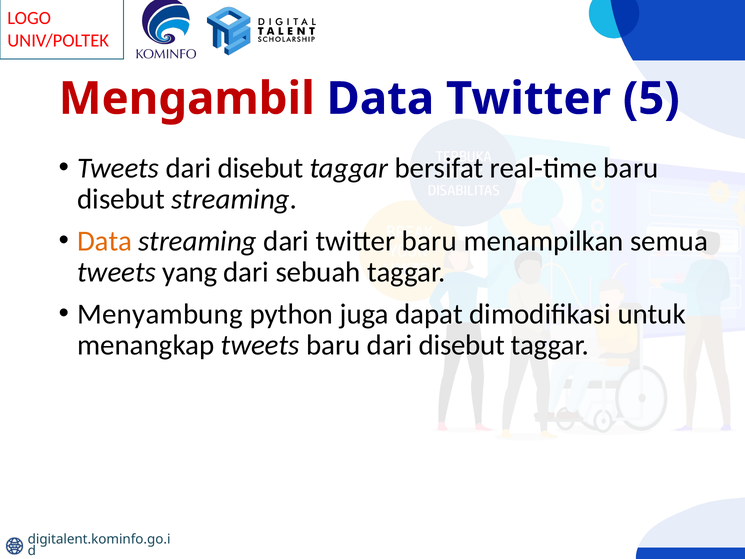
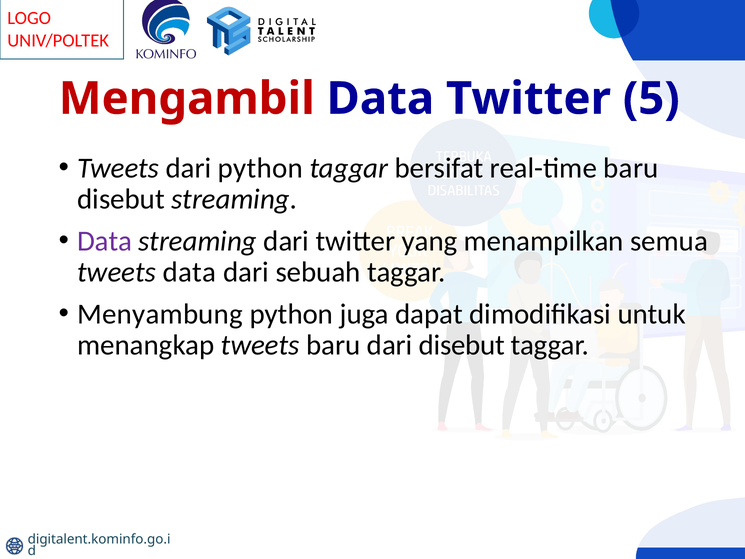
Tweets dari disebut: disebut -> python
Data at (105, 241) colour: orange -> purple
twitter baru: baru -> yang
tweets yang: yang -> data
